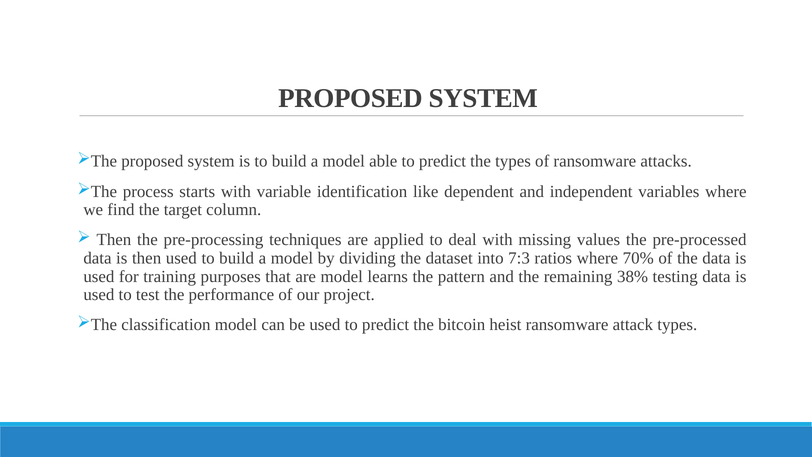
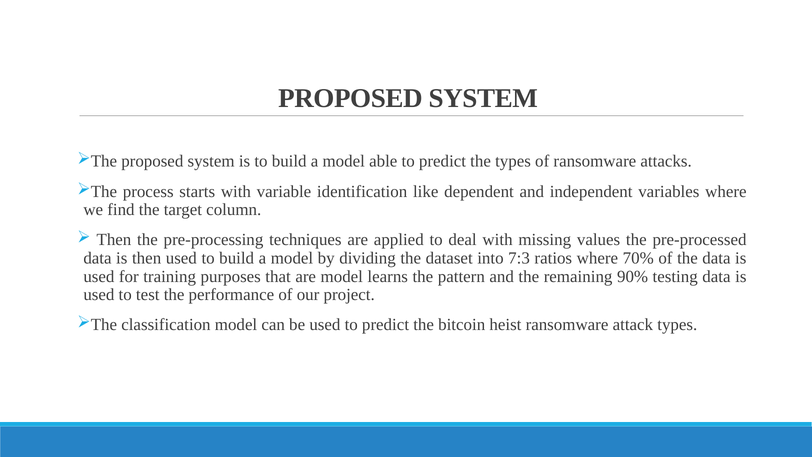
38%: 38% -> 90%
